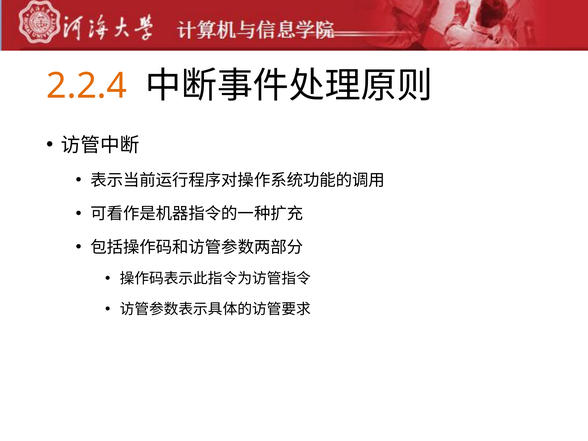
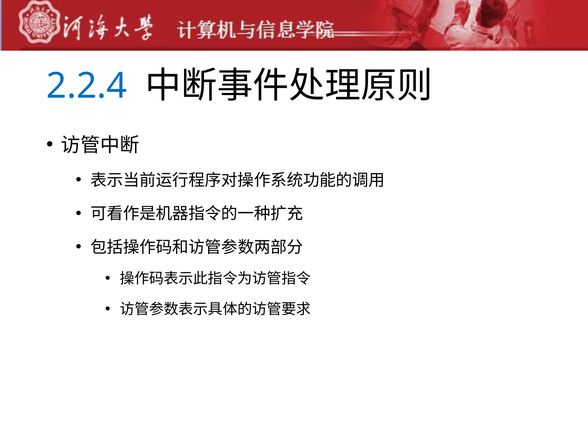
2.2.4 colour: orange -> blue
